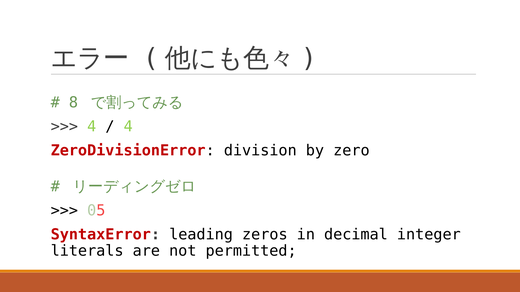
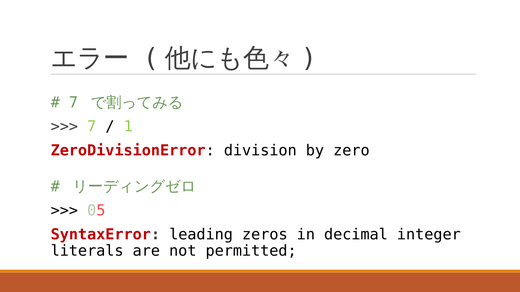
8 at (73, 103): 8 -> 7
4 at (92, 127): 4 -> 7
4 at (128, 127): 4 -> 1
